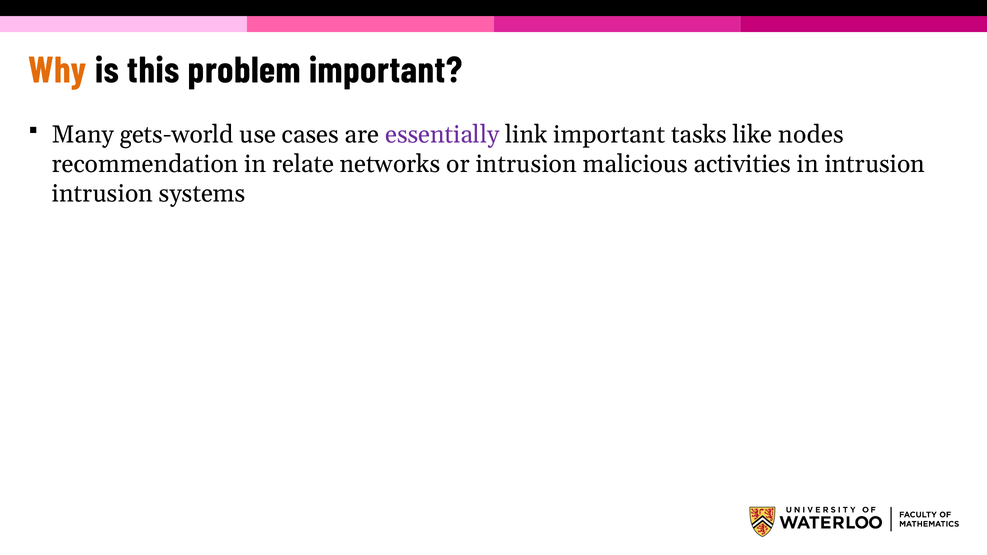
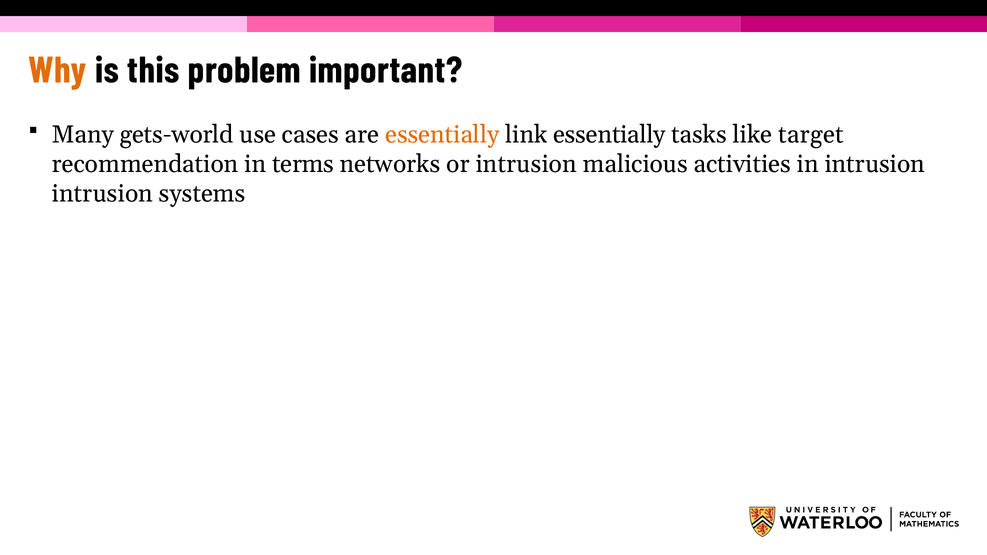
essentially at (442, 135) colour: purple -> orange
link important: important -> essentially
nodes: nodes -> target
relate: relate -> terms
